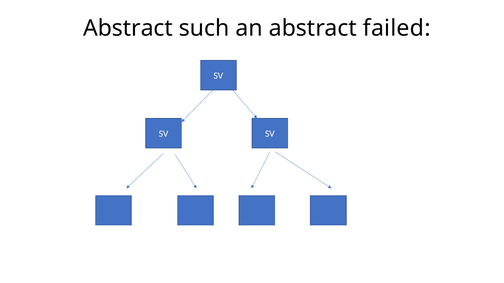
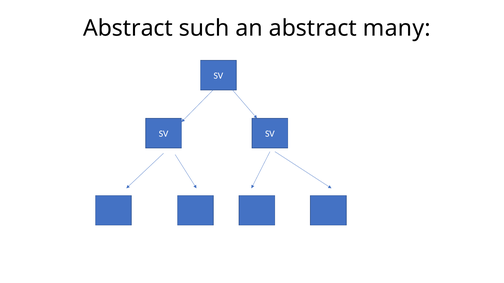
failed: failed -> many
